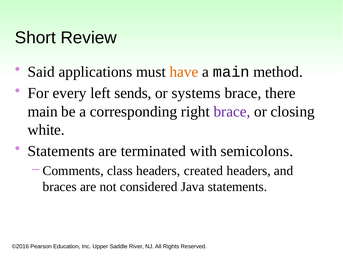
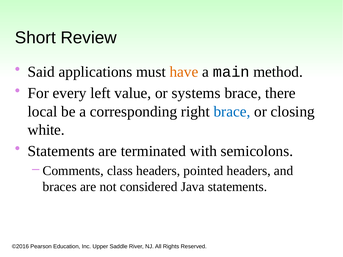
sends: sends -> value
main at (43, 112): main -> local
brace at (232, 112) colour: purple -> blue
created: created -> pointed
